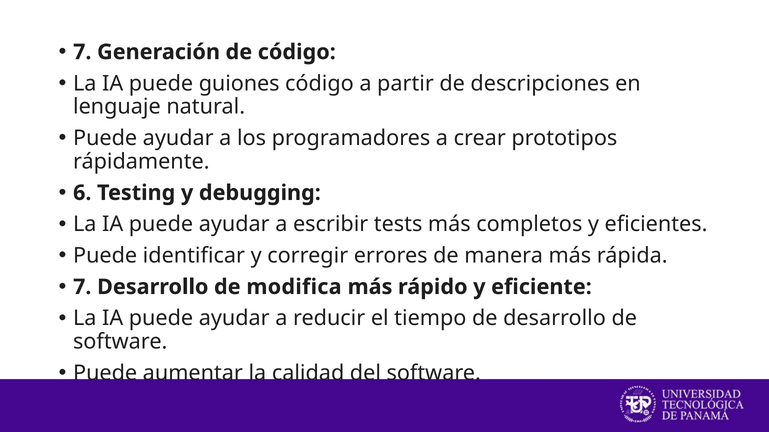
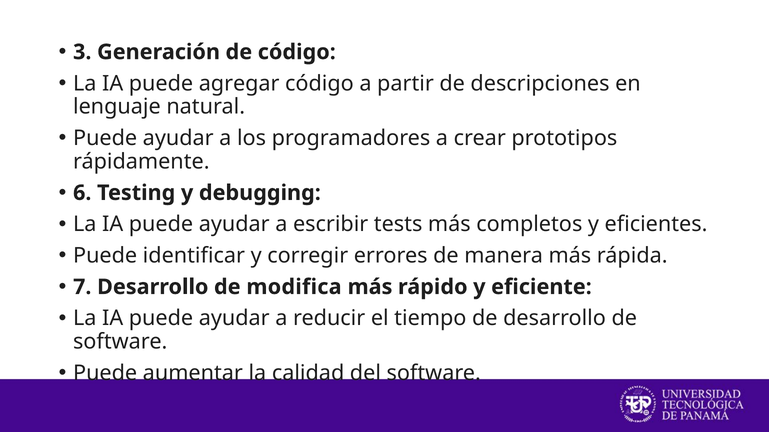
7 at (82, 52): 7 -> 3
guiones: guiones -> agregar
